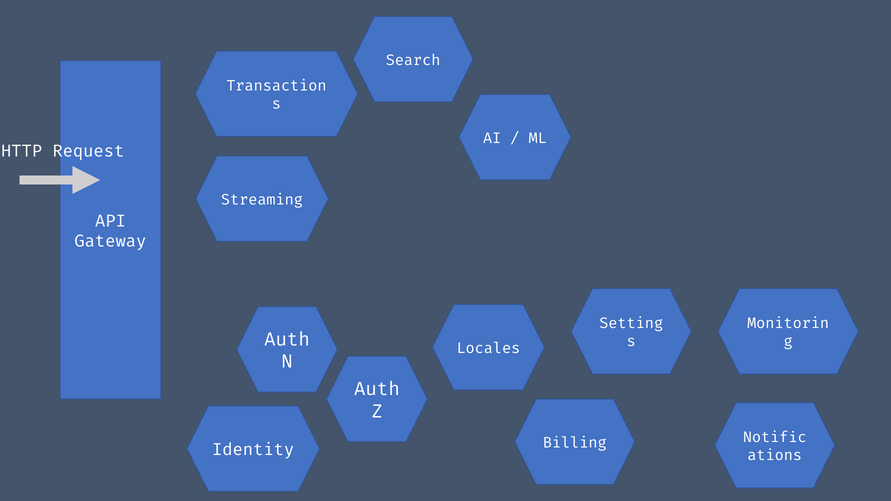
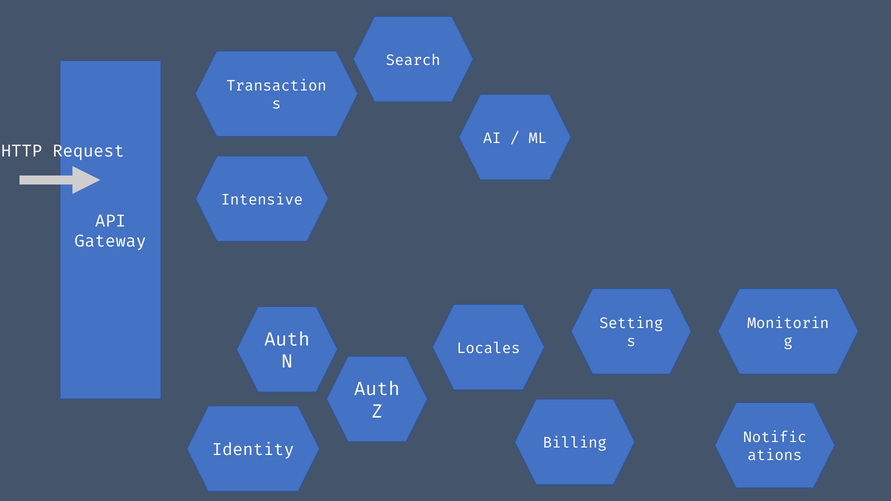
Streaming: Streaming -> Intensive
